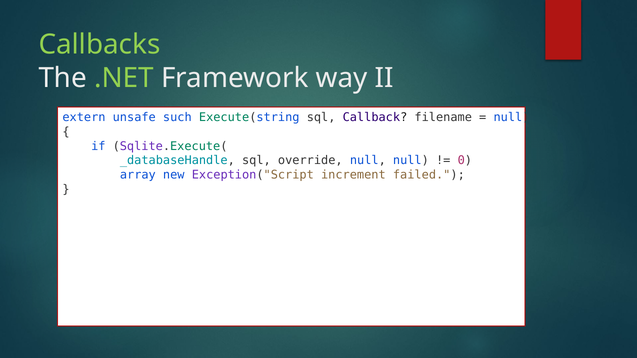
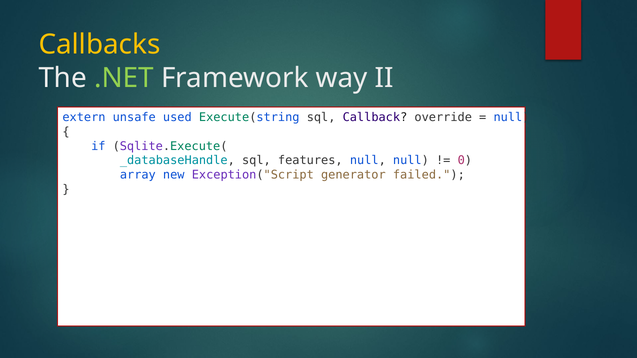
Callbacks colour: light green -> yellow
such: such -> used
filename: filename -> override
override: override -> features
increment: increment -> generator
